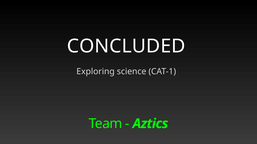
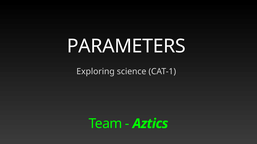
CONCLUDED: CONCLUDED -> PARAMETERS
